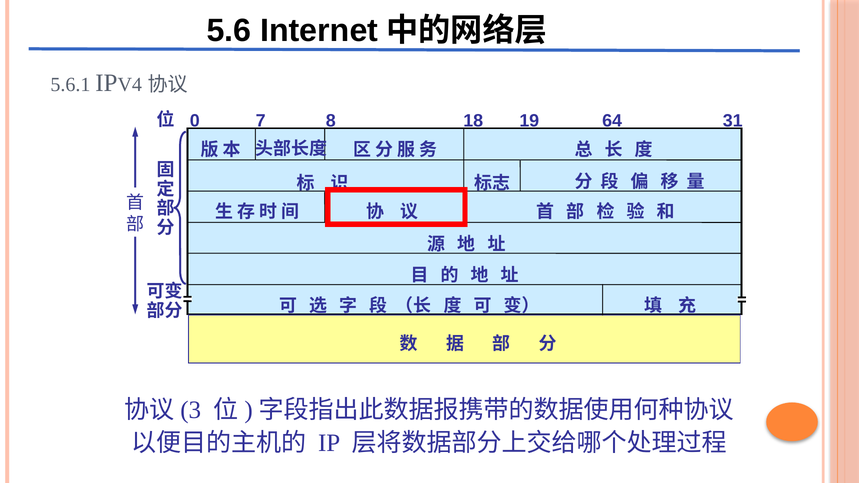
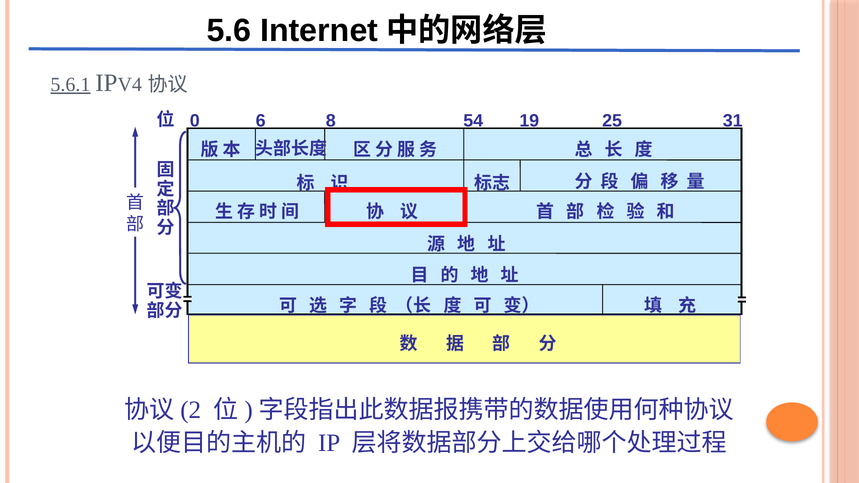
5.6.1 underline: none -> present
7: 7 -> 6
18: 18 -> 54
64: 64 -> 25
3: 3 -> 2
